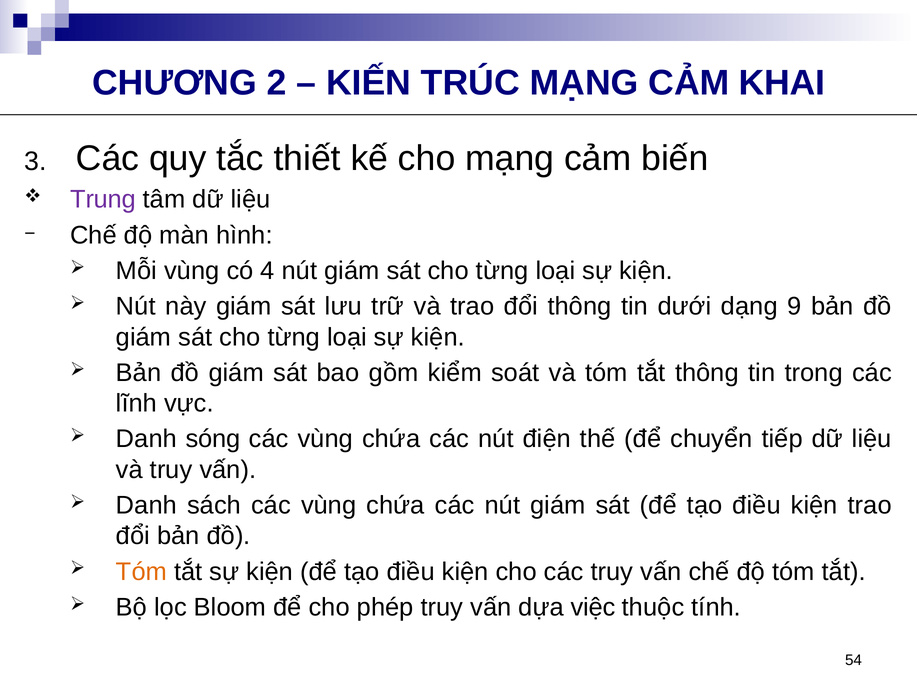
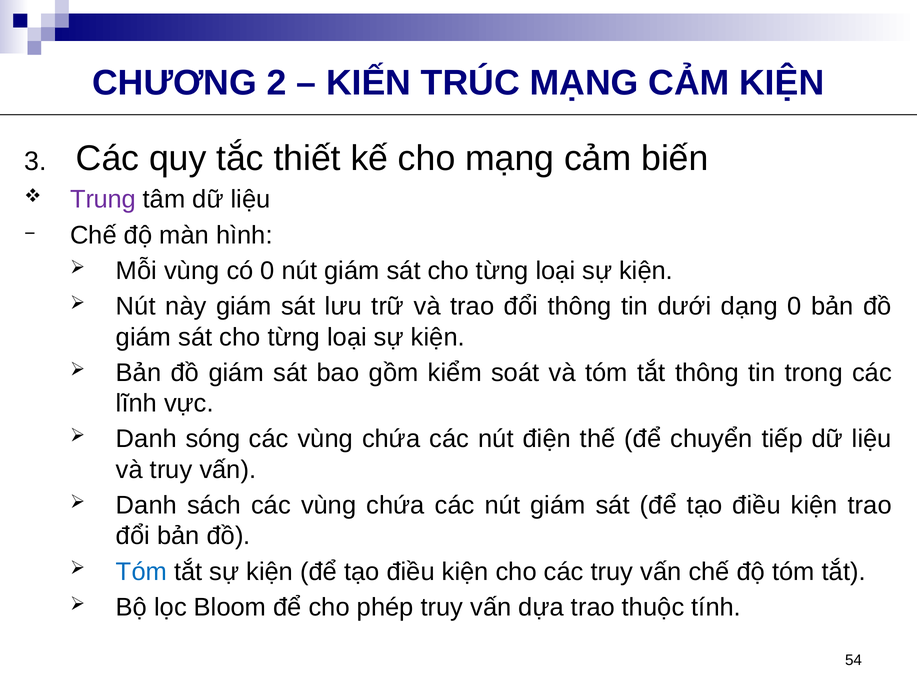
CẢM KHAI: KHAI -> KIỆN
có 4: 4 -> 0
dạng 9: 9 -> 0
Tóm at (141, 571) colour: orange -> blue
dựa việc: việc -> trao
